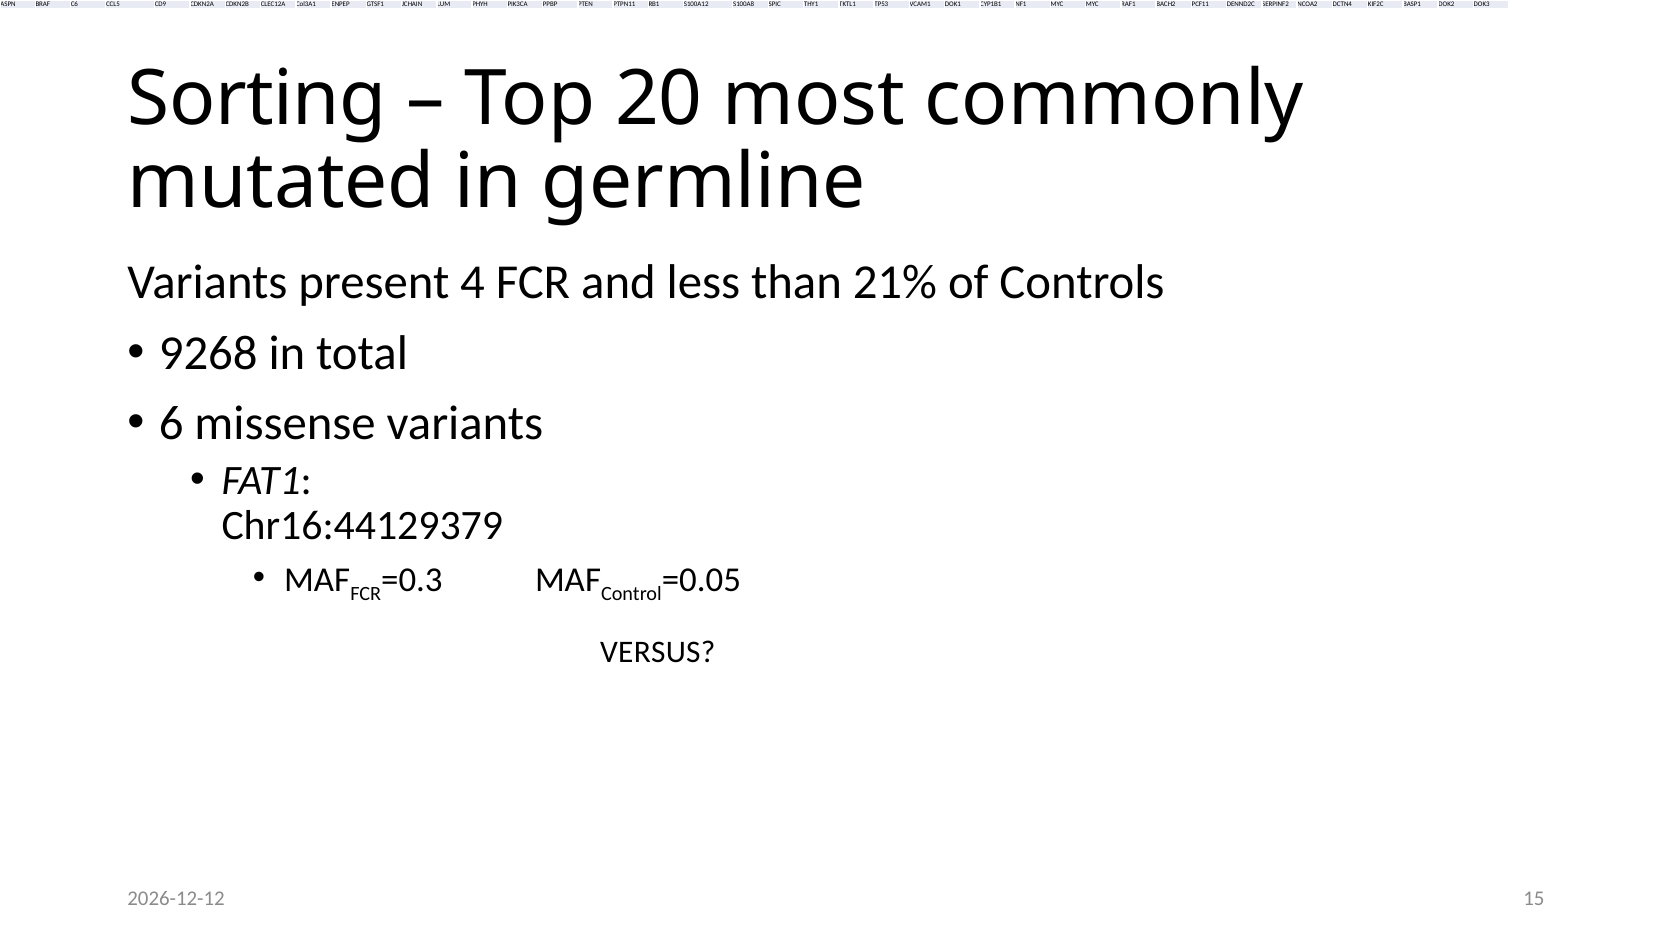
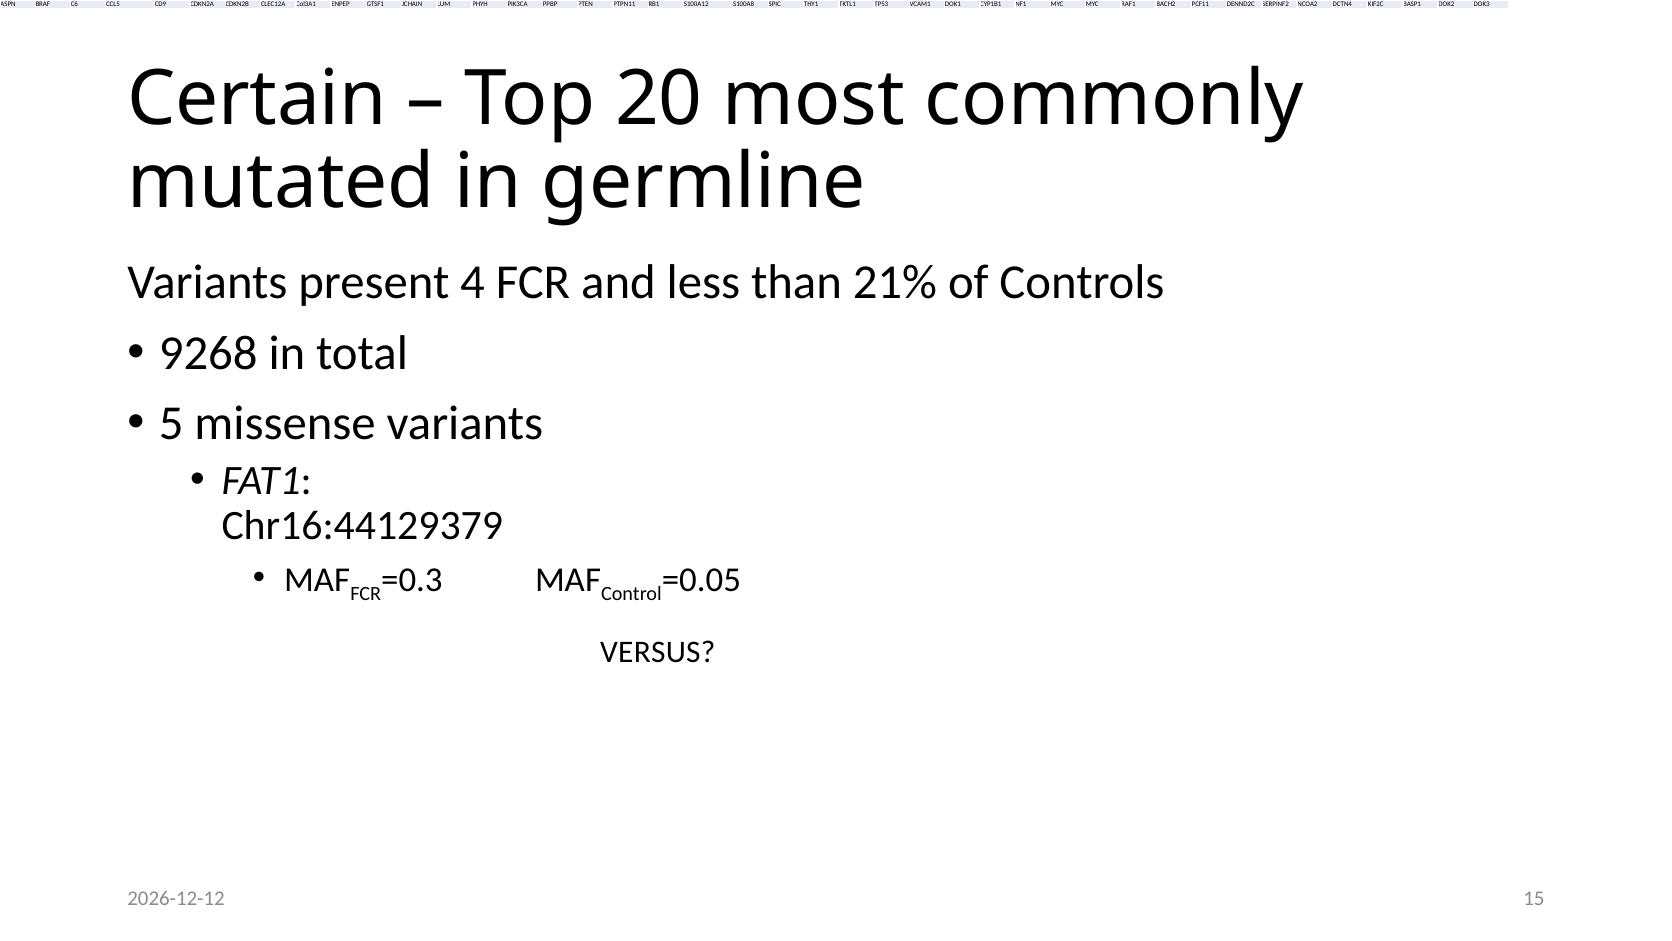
Sorting: Sorting -> Certain
6: 6 -> 5
